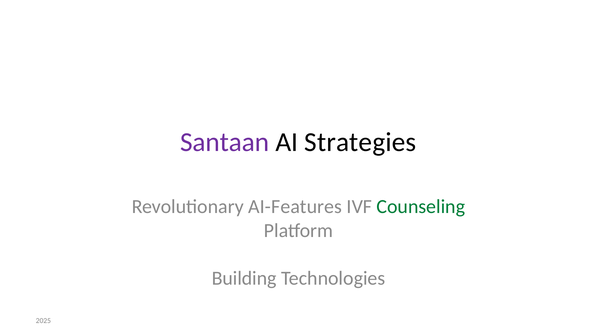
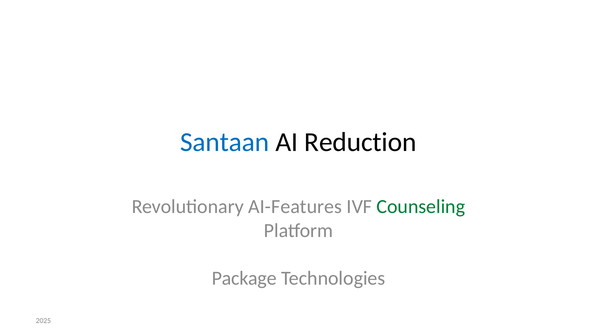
Santaan colour: purple -> blue
Strategies: Strategies -> Reduction
Building: Building -> Package
